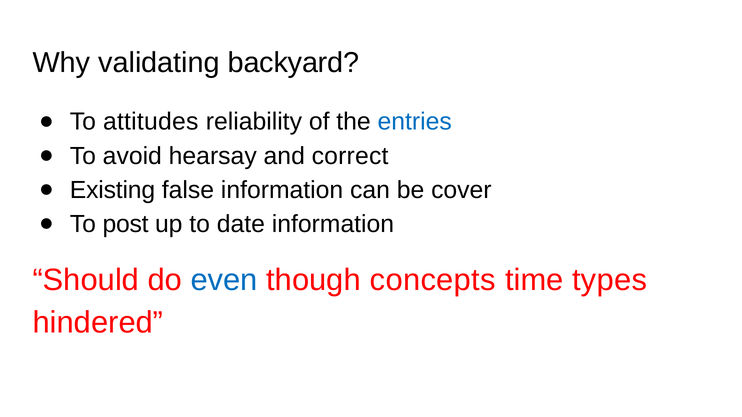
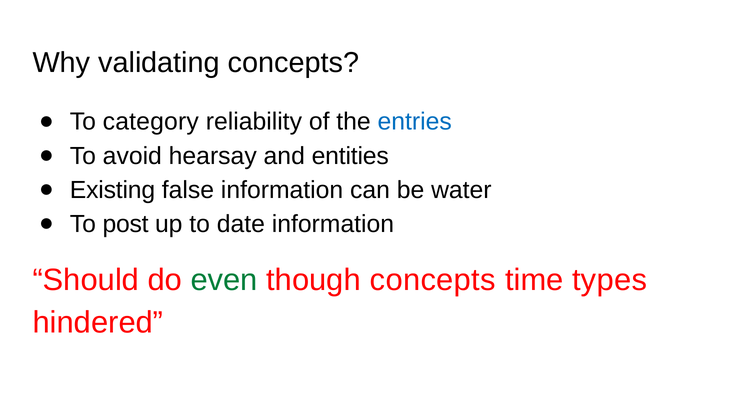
validating backyard: backyard -> concepts
attitudes: attitudes -> category
correct: correct -> entities
cover: cover -> water
even colour: blue -> green
